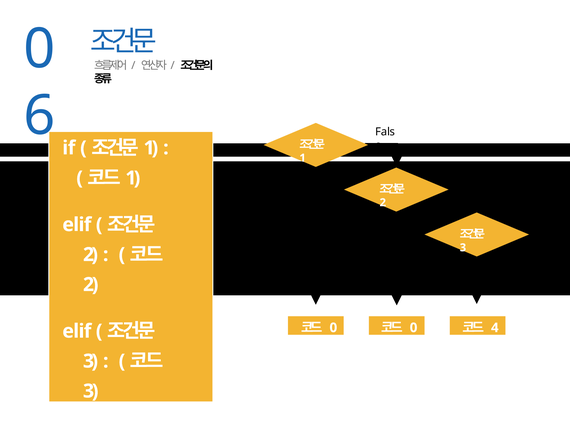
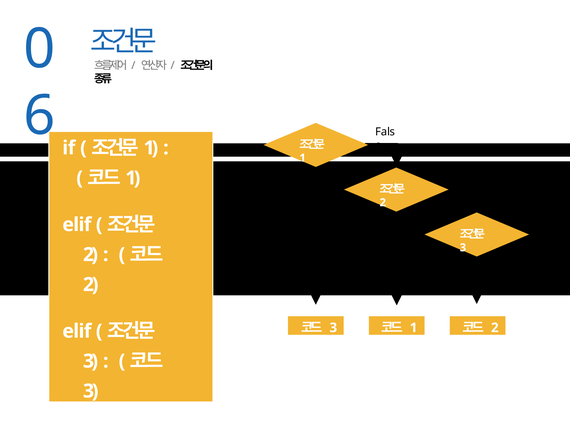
0 at (333, 327): 0 -> 3
0 at (414, 327): 0 -> 1
4 at (495, 327): 4 -> 2
